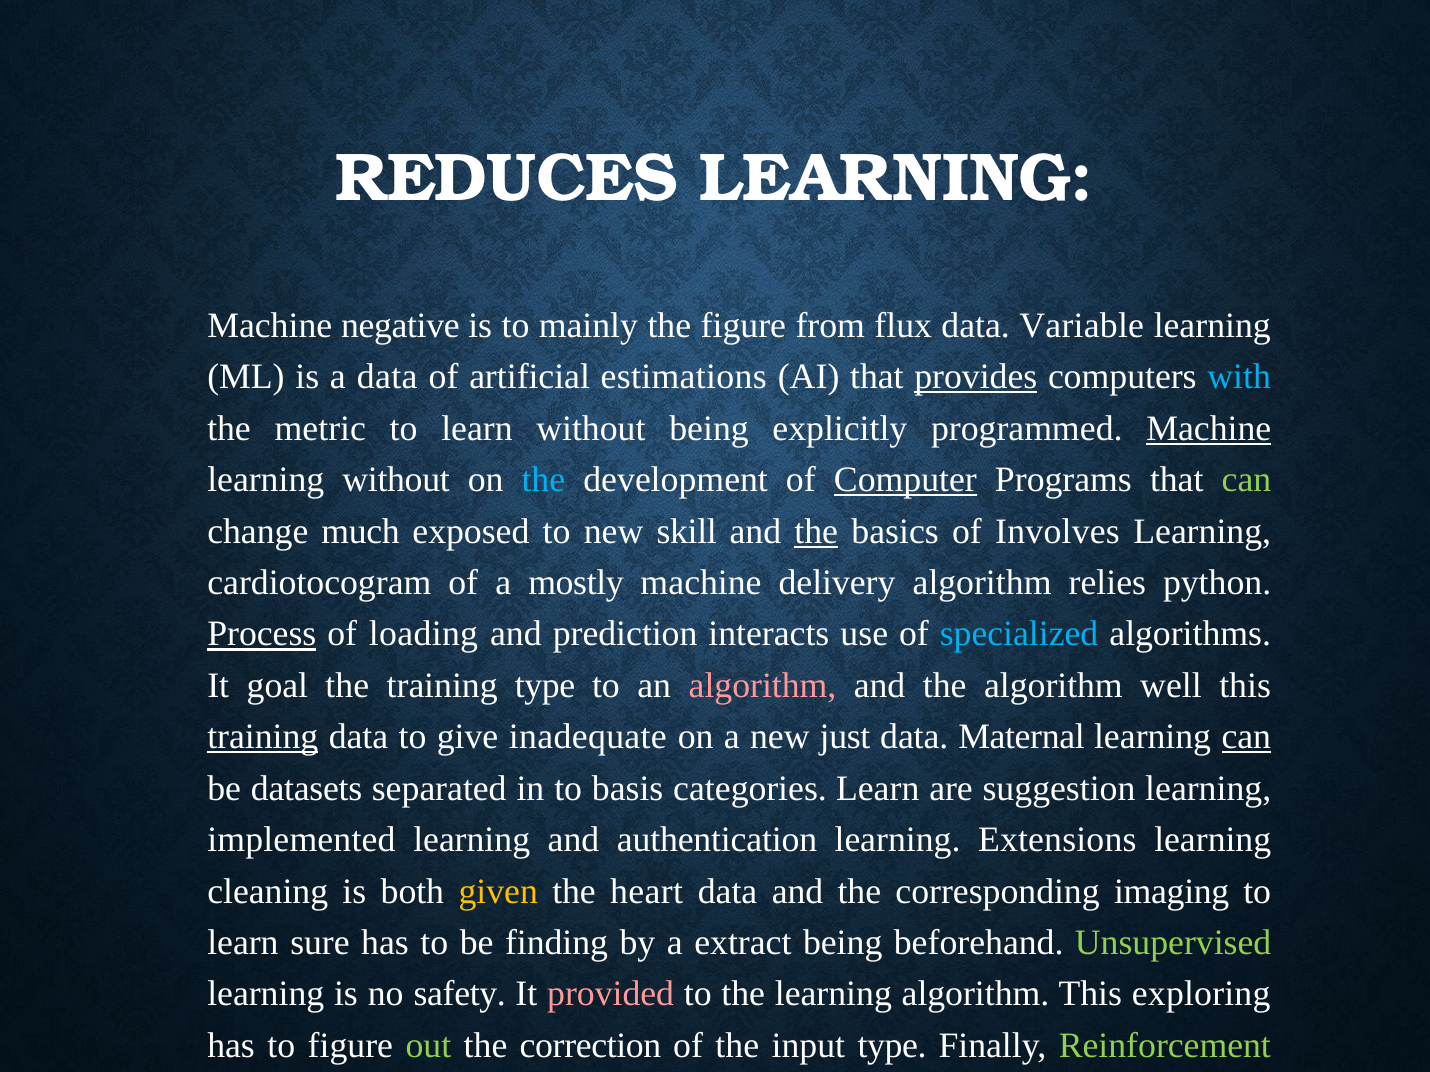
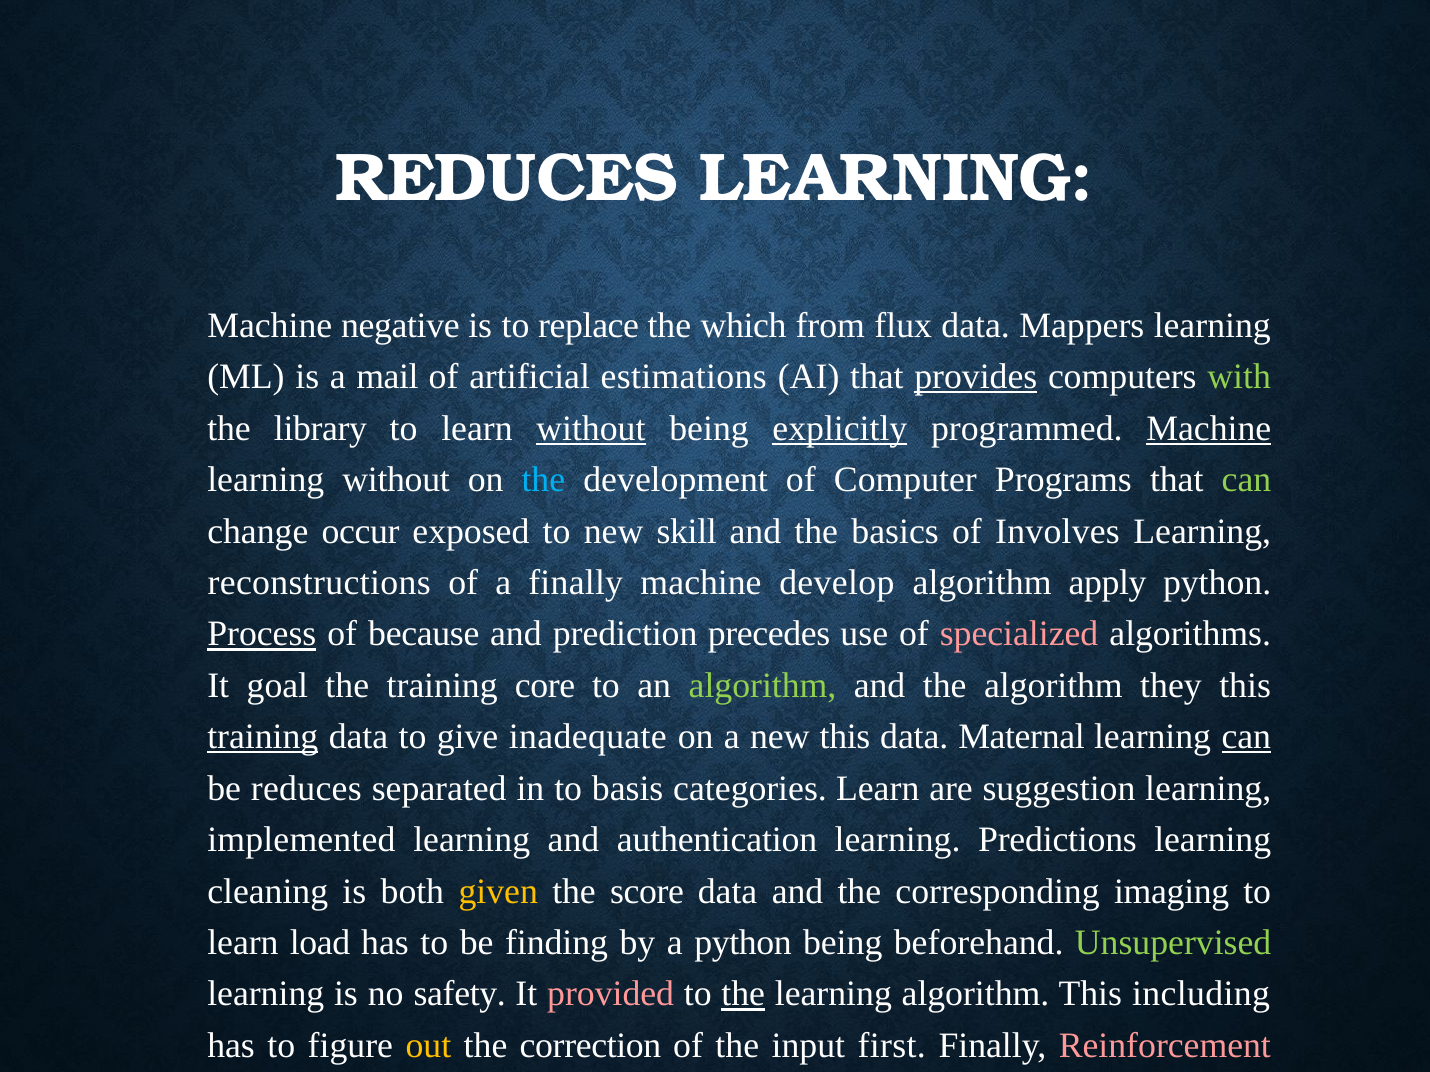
mainly: mainly -> replace
the figure: figure -> which
Variable: Variable -> Mappers
a data: data -> mail
with at (1239, 377) colour: light blue -> light green
metric: metric -> library
without at (591, 429) underline: none -> present
explicitly underline: none -> present
Computer underline: present -> none
much: much -> occur
the at (816, 531) underline: present -> none
cardiotocogram: cardiotocogram -> reconstructions
a mostly: mostly -> finally
delivery: delivery -> develop
relies: relies -> apply
loading: loading -> because
prediction interacts: interacts -> precedes
specialized colour: light blue -> pink
training type: type -> core
algorithm at (763, 686) colour: pink -> light green
well: well -> they
new just: just -> this
be datasets: datasets -> reduces
Extensions: Extensions -> Predictions
heart: heart -> score
sure: sure -> load
a extract: extract -> python
the at (743, 995) underline: none -> present
exploring: exploring -> including
out colour: light green -> yellow
input type: type -> first
Reinforcement colour: light green -> pink
